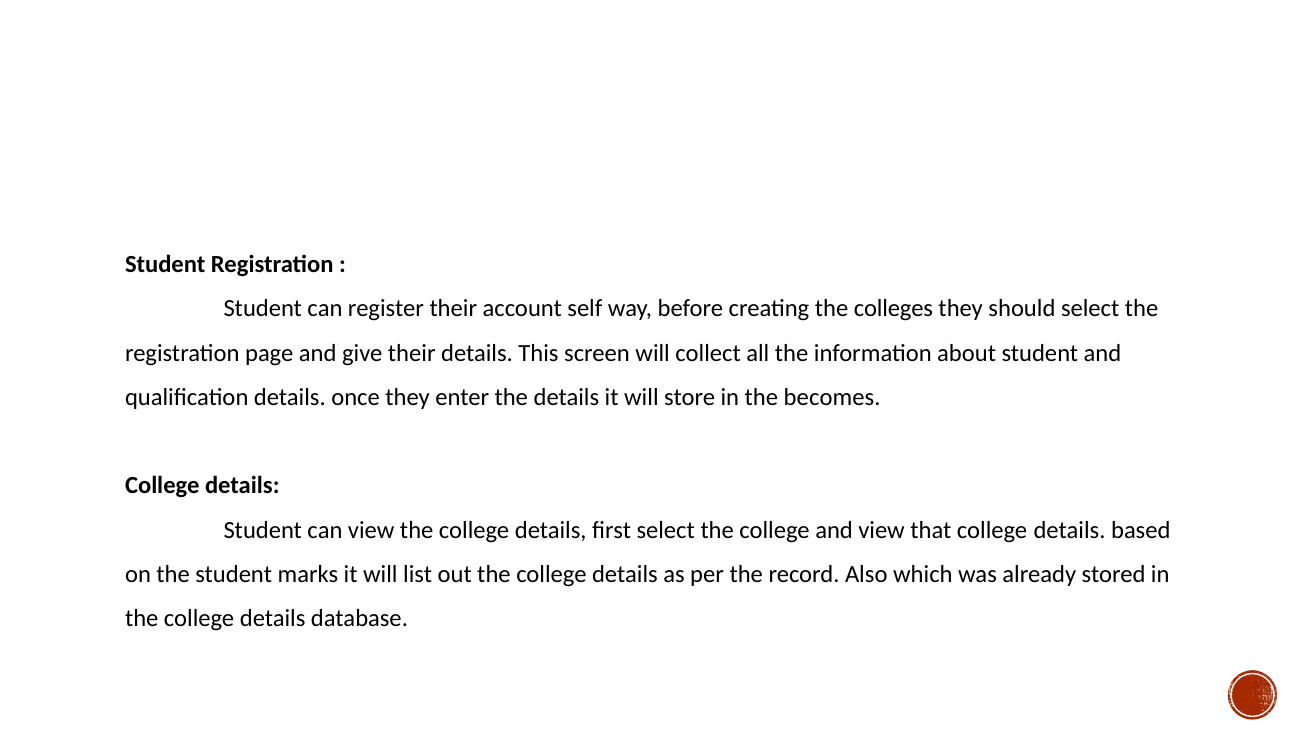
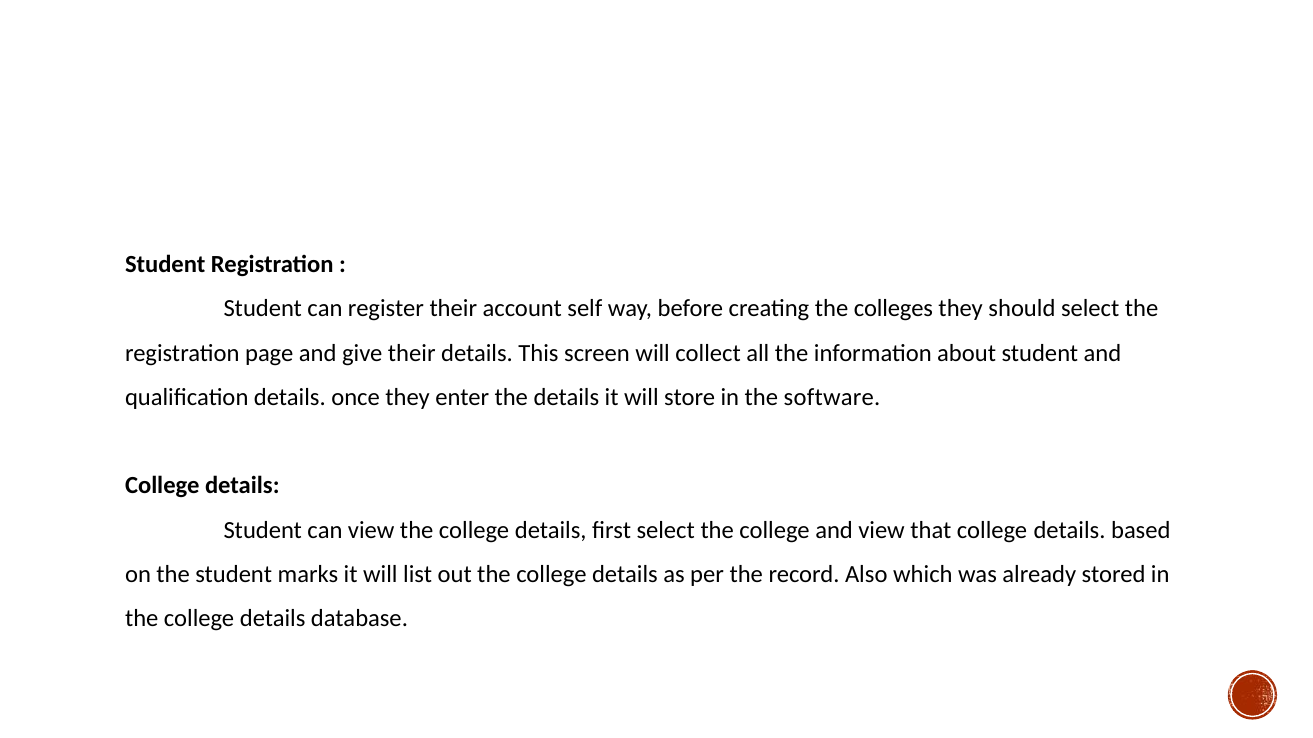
becomes: becomes -> software
